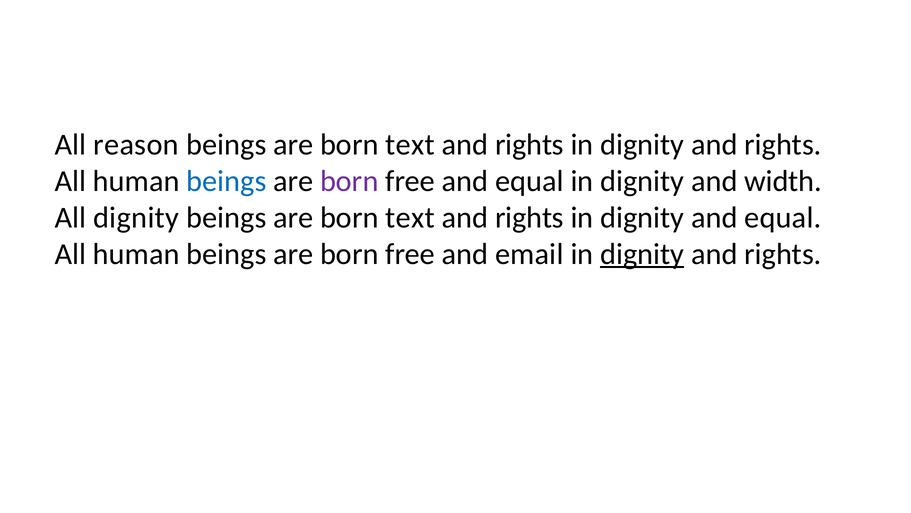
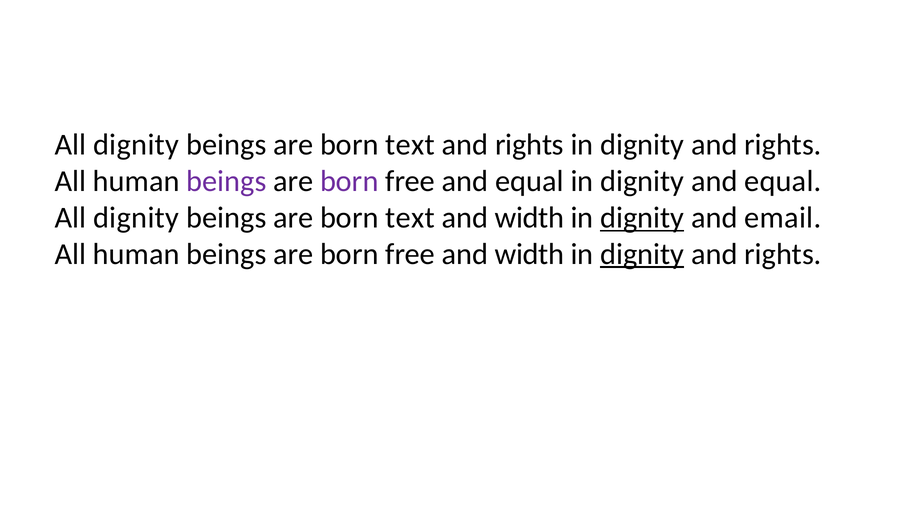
reason at (136, 144): reason -> dignity
beings at (226, 181) colour: blue -> purple
dignity and width: width -> equal
rights at (529, 217): rights -> width
dignity at (642, 217) underline: none -> present
equal at (783, 217): equal -> email
free and email: email -> width
